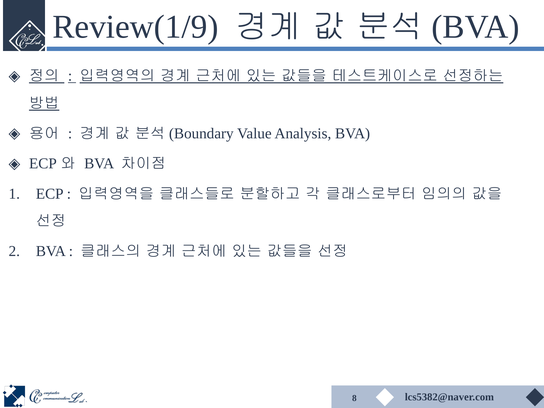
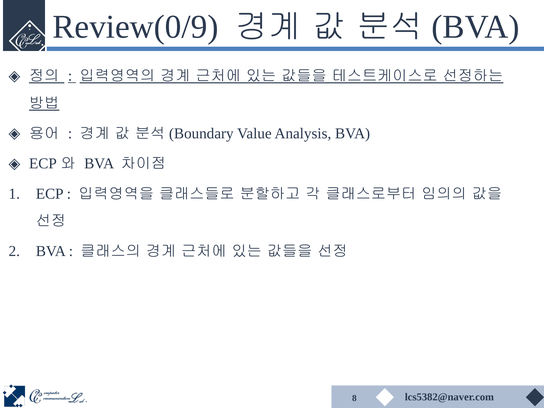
Review(1/9: Review(1/9 -> Review(0/9
